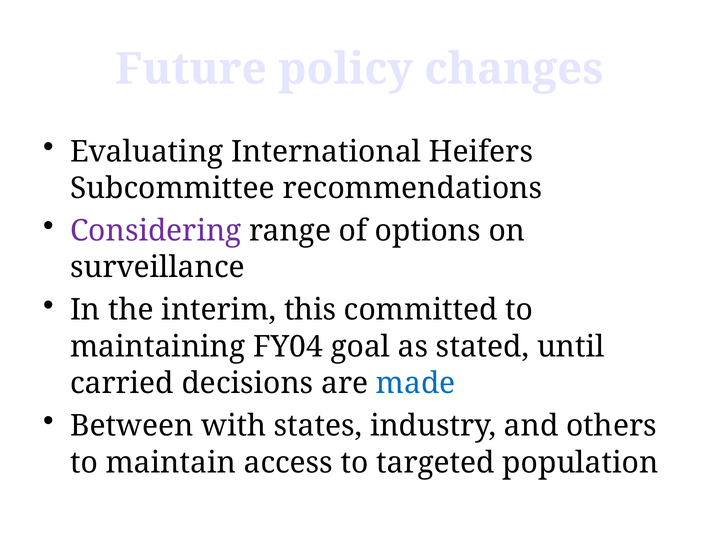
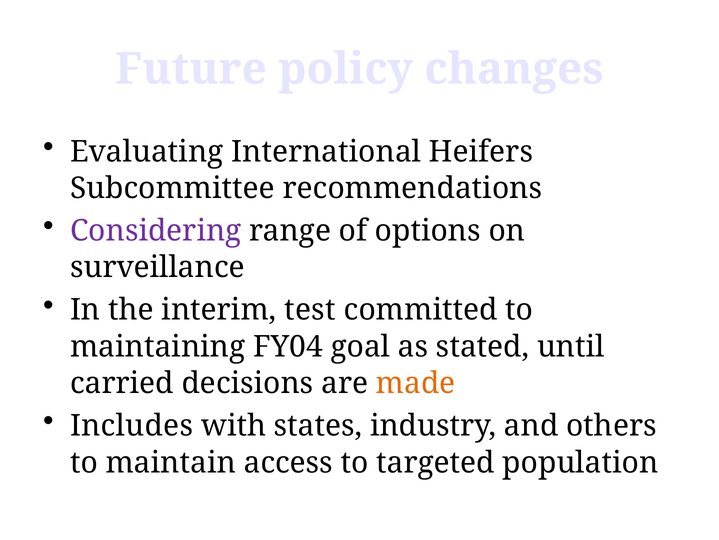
this: this -> test
made colour: blue -> orange
Between: Between -> Includes
